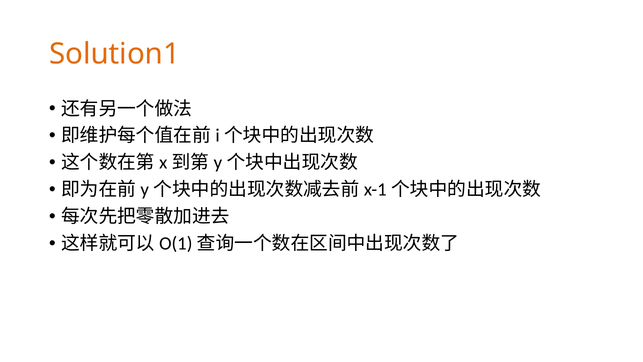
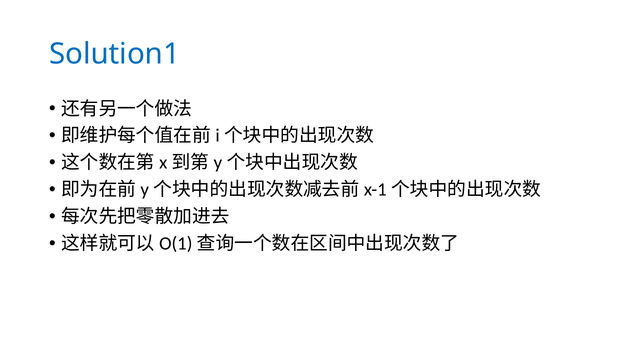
Solution1 colour: orange -> blue
